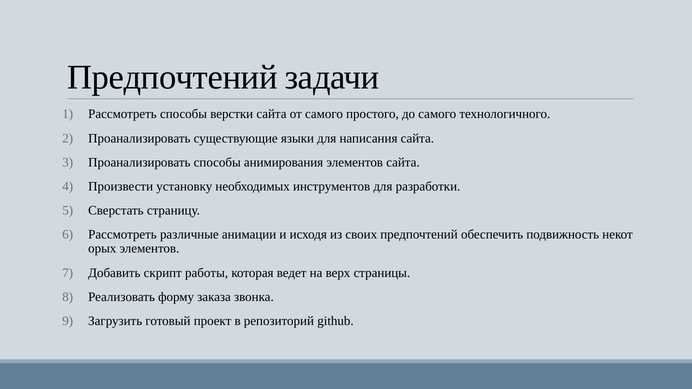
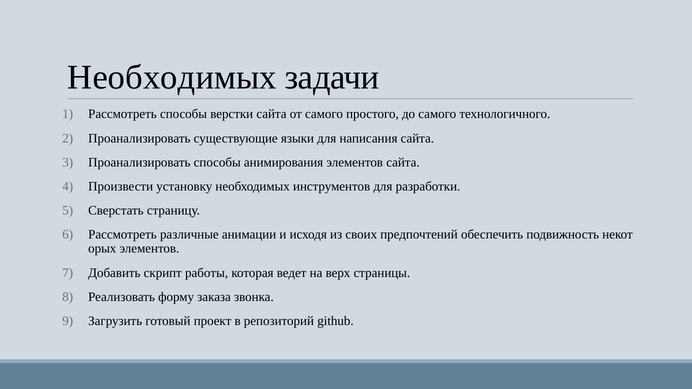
Предпочтений at (172, 78): Предпочтений -> Необходимых
